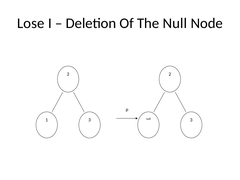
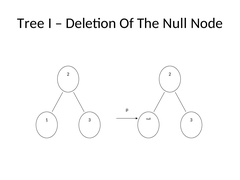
Lose: Lose -> Tree
